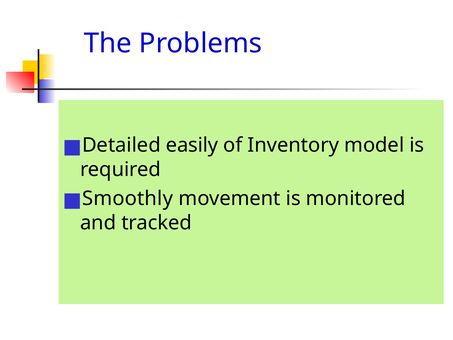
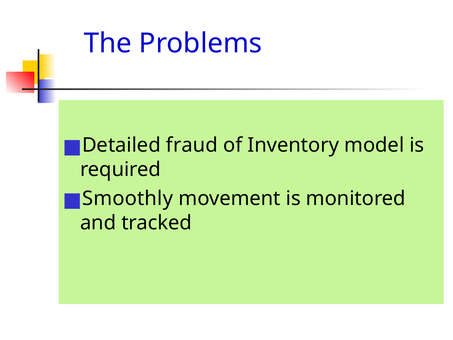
easily: easily -> fraud
